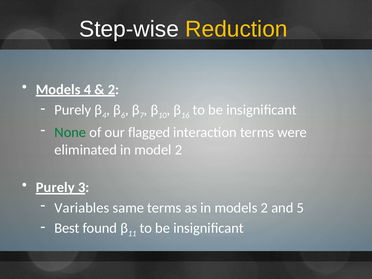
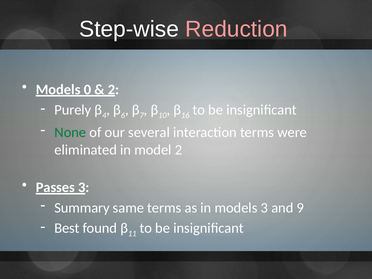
Reduction colour: yellow -> pink
Models 4: 4 -> 0
flagged: flagged -> several
Purely at (55, 187): Purely -> Passes
Variables: Variables -> Summary
models 2: 2 -> 3
5: 5 -> 9
